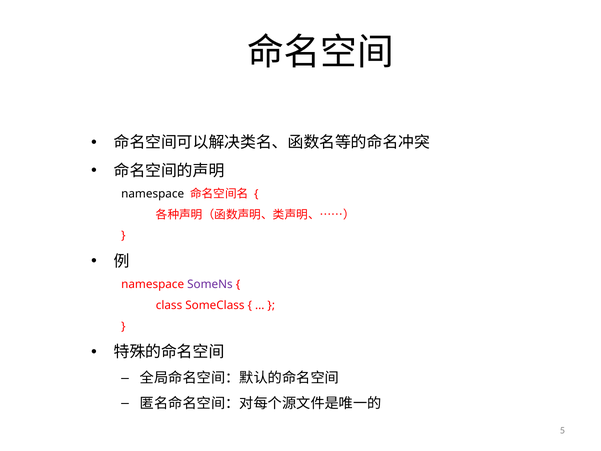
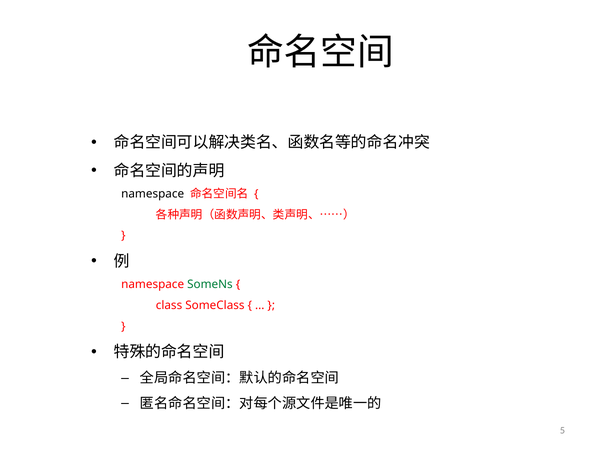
SomeNs colour: purple -> green
